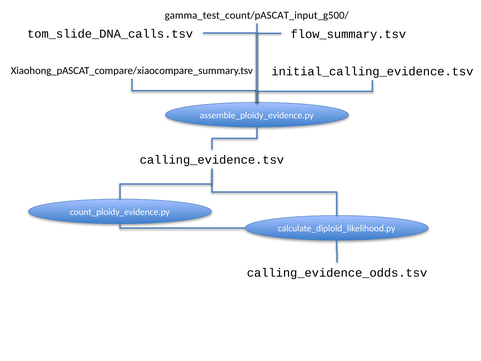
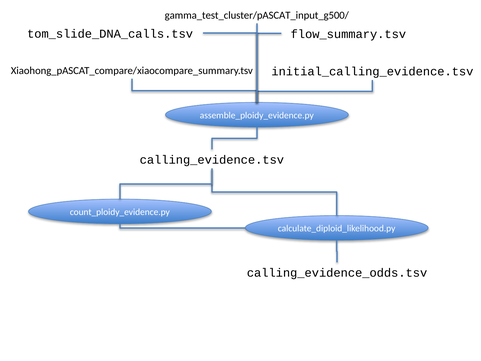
gamma_test_count/pASCAT_input_g500/: gamma_test_count/pASCAT_input_g500/ -> gamma_test_cluster/pASCAT_input_g500/
